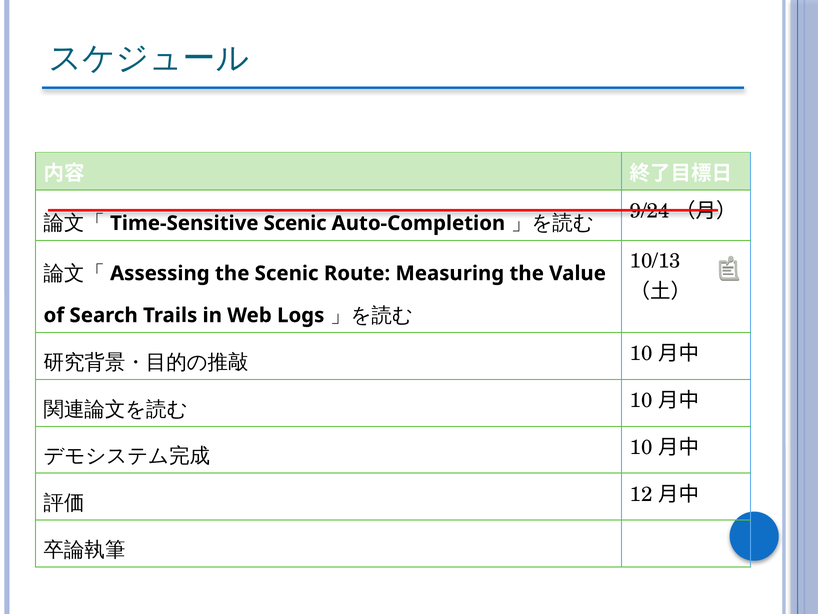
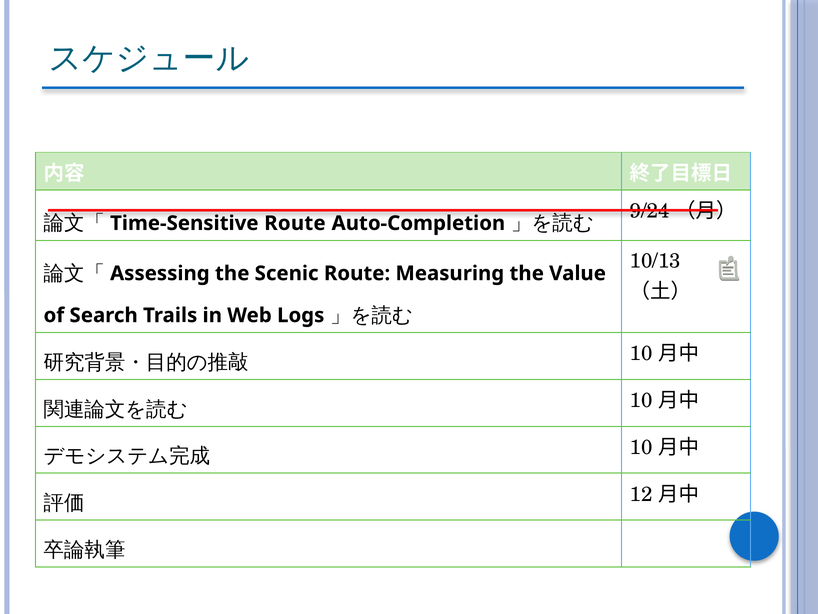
Scenic at (295, 223): Scenic -> Route
